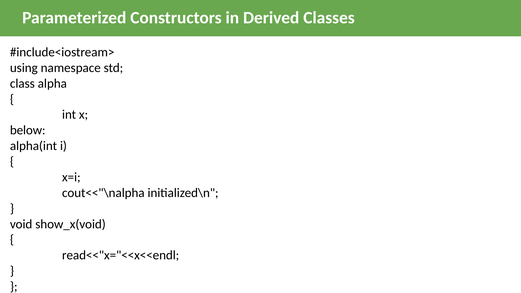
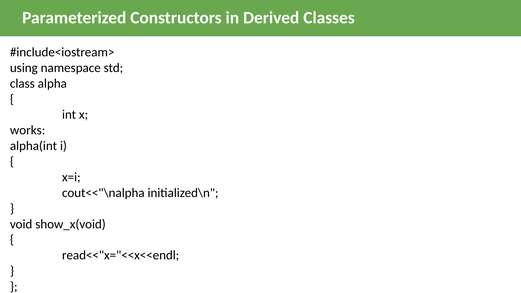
below: below -> works
